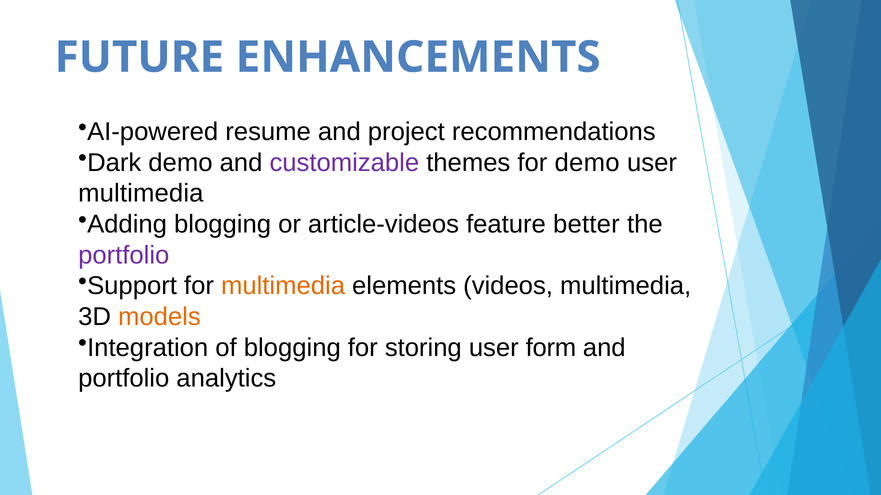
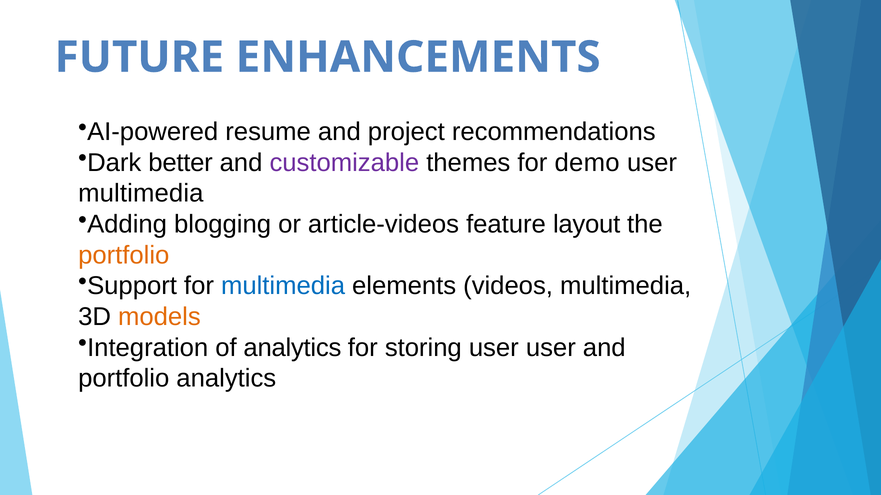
Dark demo: demo -> better
better: better -> layout
portfolio at (124, 255) colour: purple -> orange
multimedia at (283, 286) colour: orange -> blue
of blogging: blogging -> analytics
user form: form -> user
